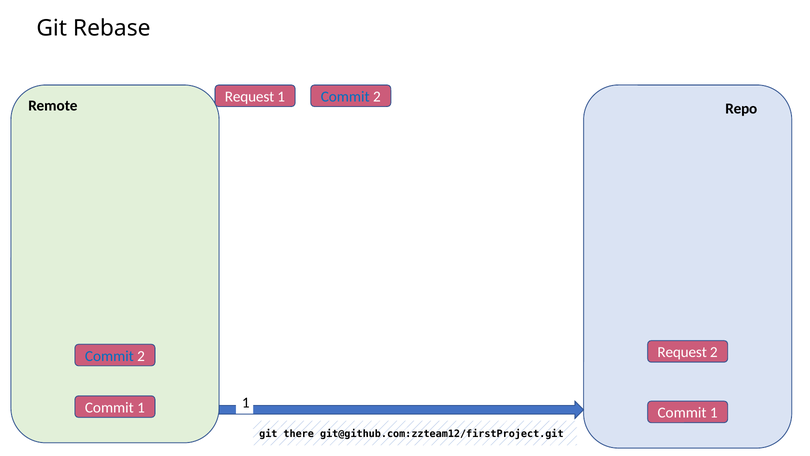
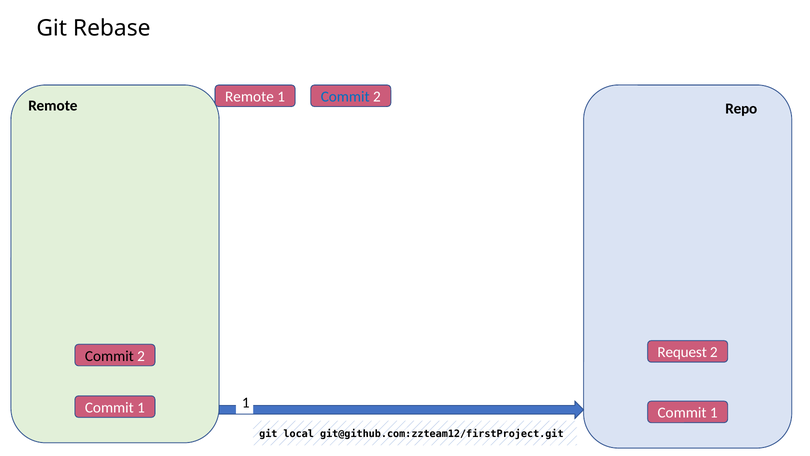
Request at (250, 97): Request -> Remote
Commit at (109, 356) colour: blue -> black
there: there -> local
